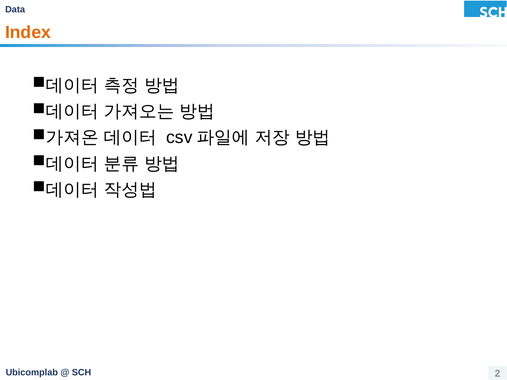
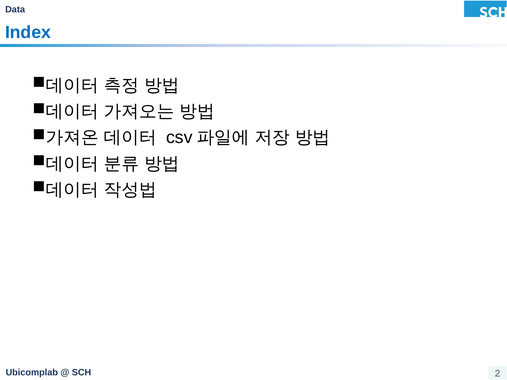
Index colour: orange -> blue
